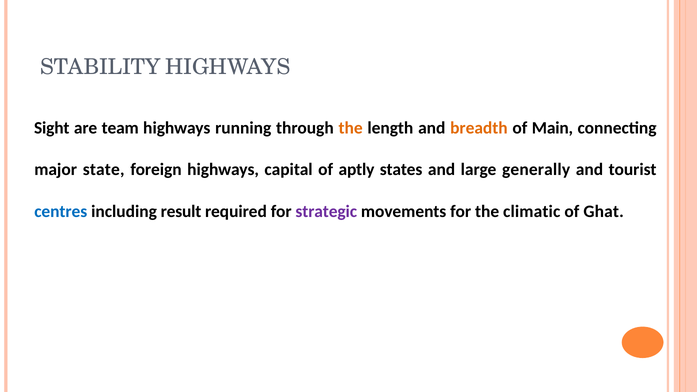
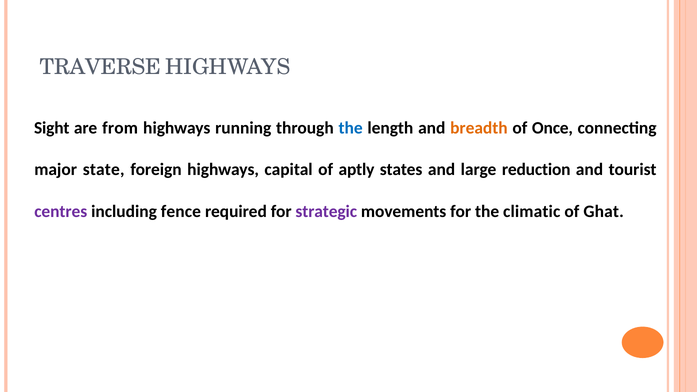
STABILITY: STABILITY -> TRAVERSE
team: team -> from
the at (351, 128) colour: orange -> blue
Main: Main -> Once
generally: generally -> reduction
centres colour: blue -> purple
result: result -> fence
